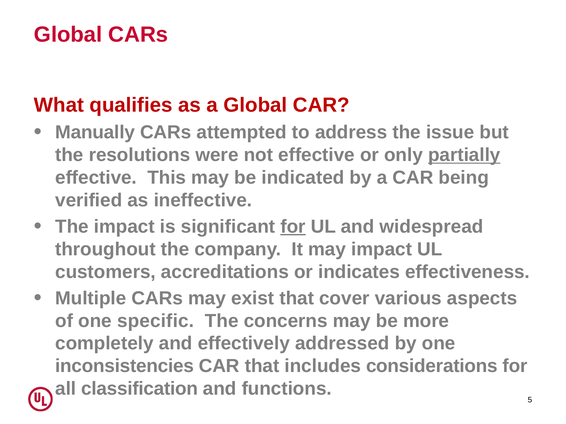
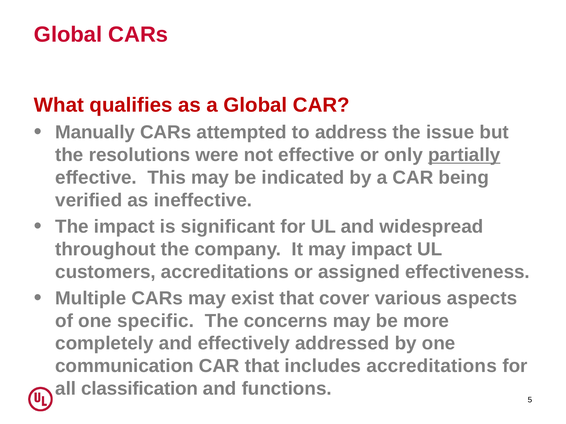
for at (293, 227) underline: present -> none
indicates: indicates -> assigned
inconsistencies: inconsistencies -> communication
includes considerations: considerations -> accreditations
